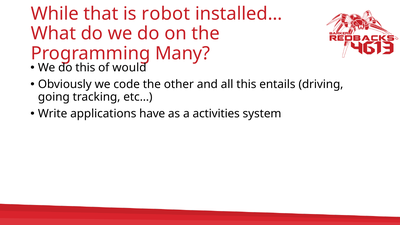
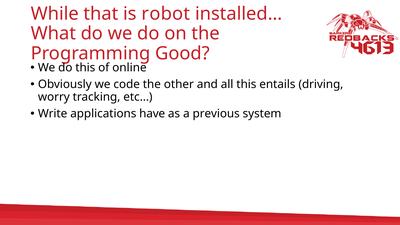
Many: Many -> Good
would: would -> online
going: going -> worry
activities: activities -> previous
